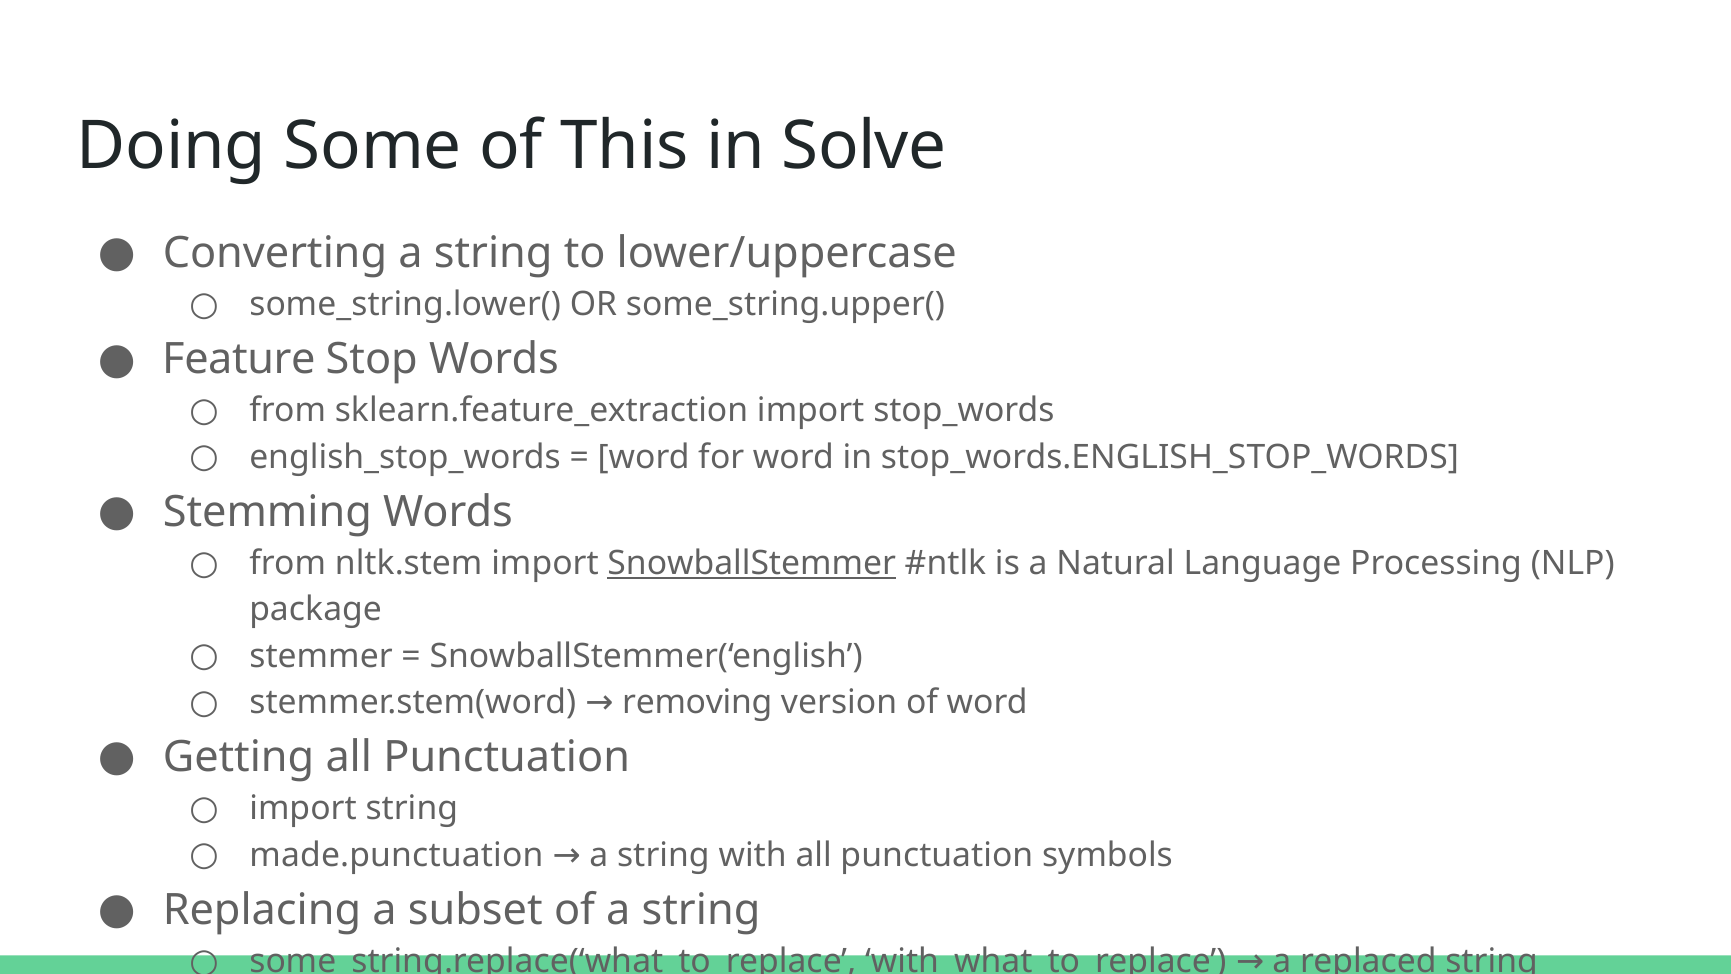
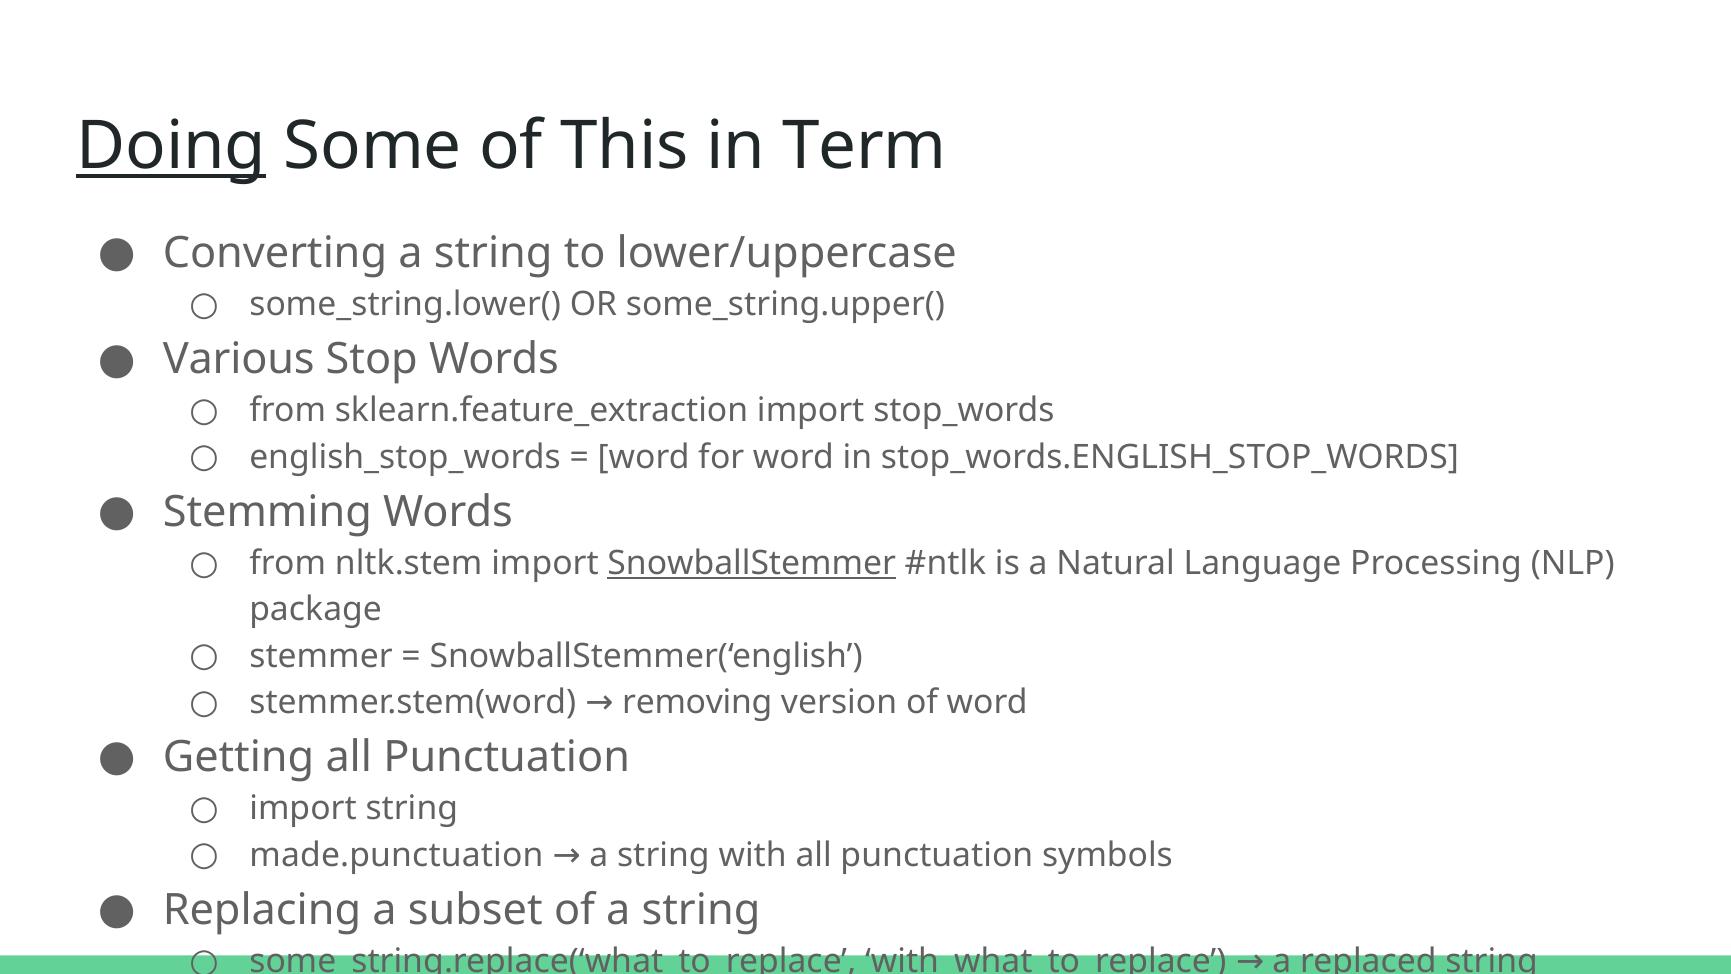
Doing underline: none -> present
Solve: Solve -> Term
Feature: Feature -> Various
